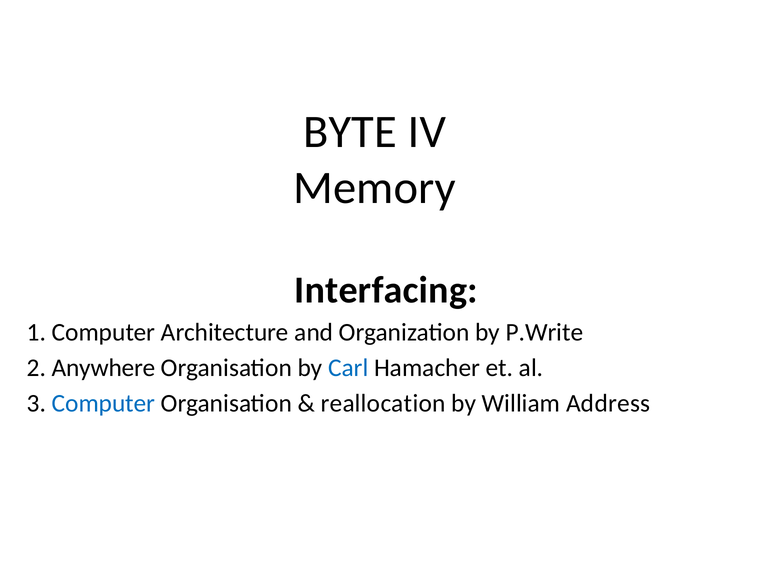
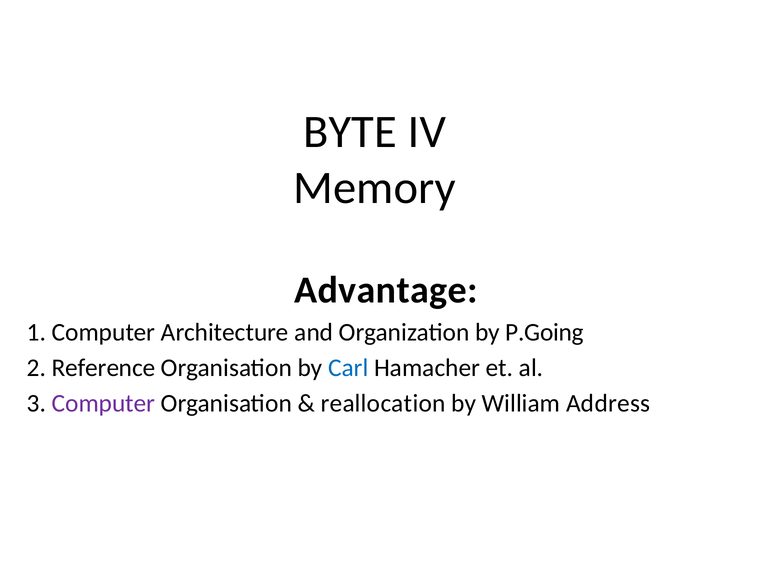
Interfacing: Interfacing -> Advantage
P.Write: P.Write -> P.Going
Anywhere: Anywhere -> Reference
Computer at (103, 403) colour: blue -> purple
